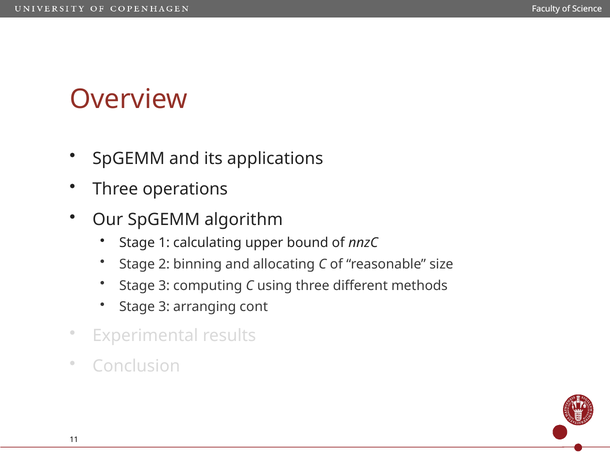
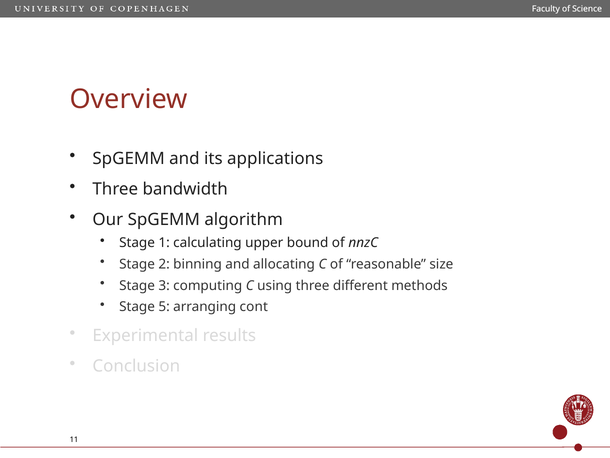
operations: operations -> bandwidth
3 at (164, 307): 3 -> 5
